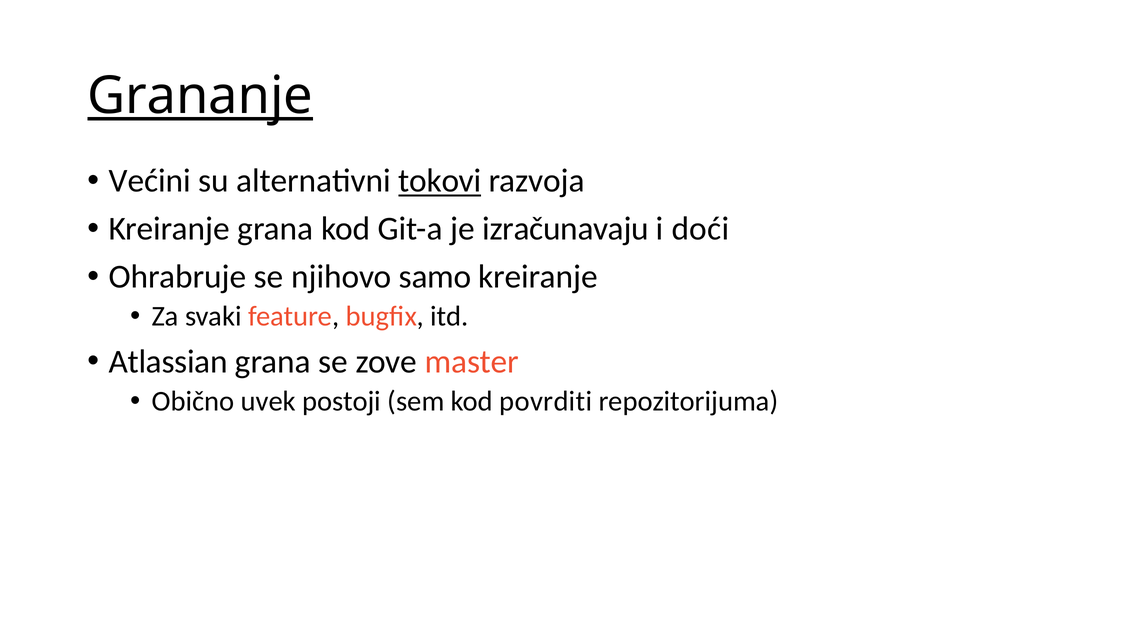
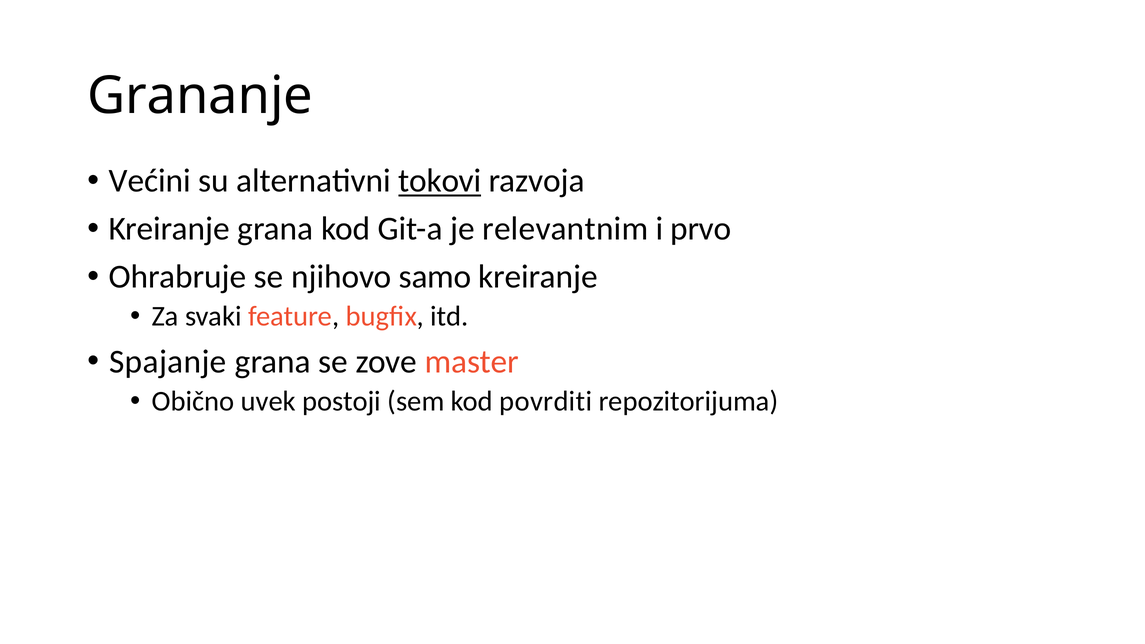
Grananje underline: present -> none
izračunavaju: izračunavaju -> relevantnim
doći: doći -> prvo
Atlassian: Atlassian -> Spajanje
